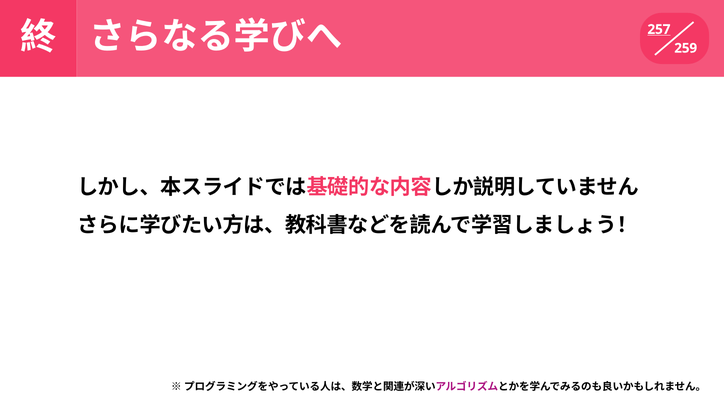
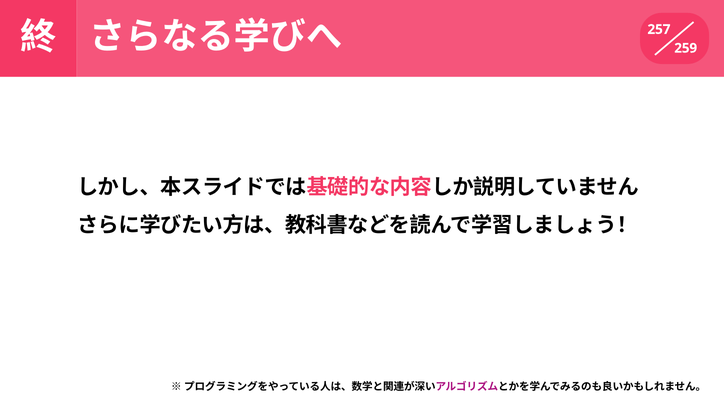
257 underline: present -> none
